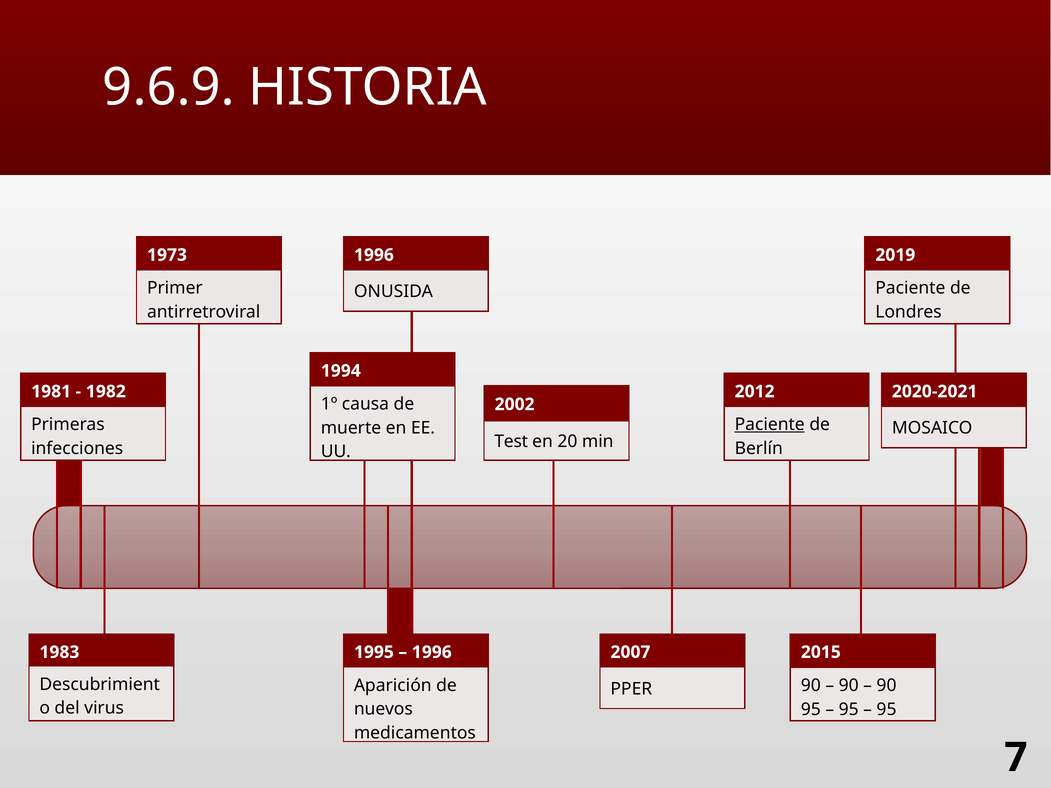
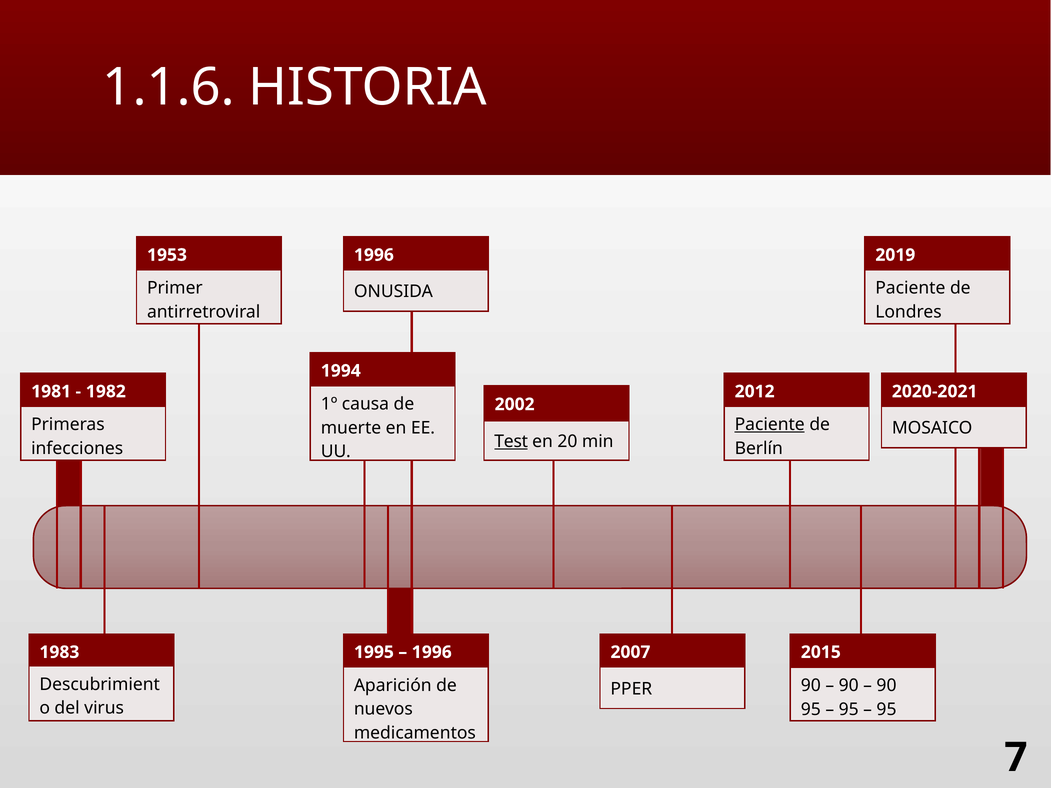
9.6.9: 9.6.9 -> 1.1.6
1973: 1973 -> 1953
Test underline: none -> present
